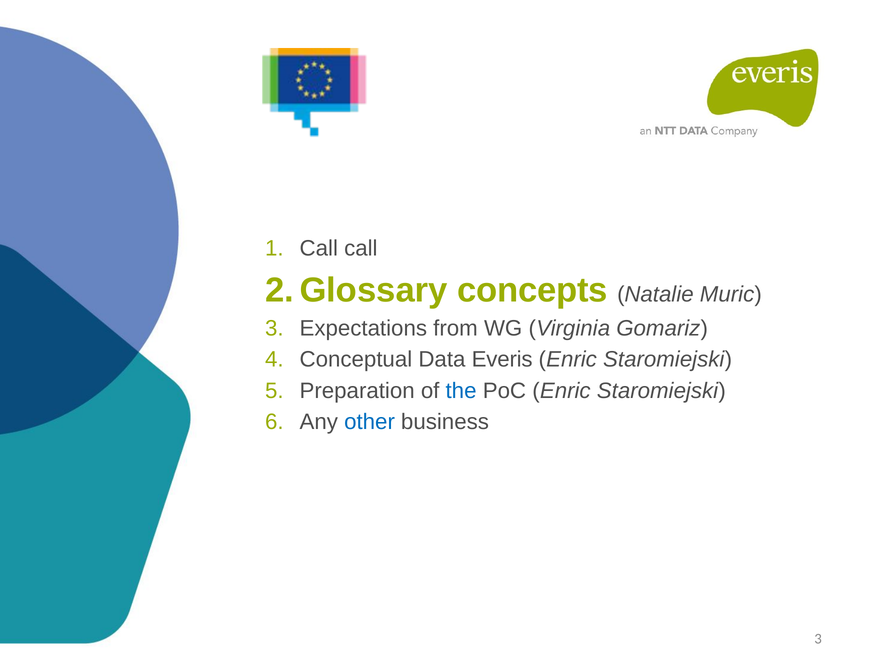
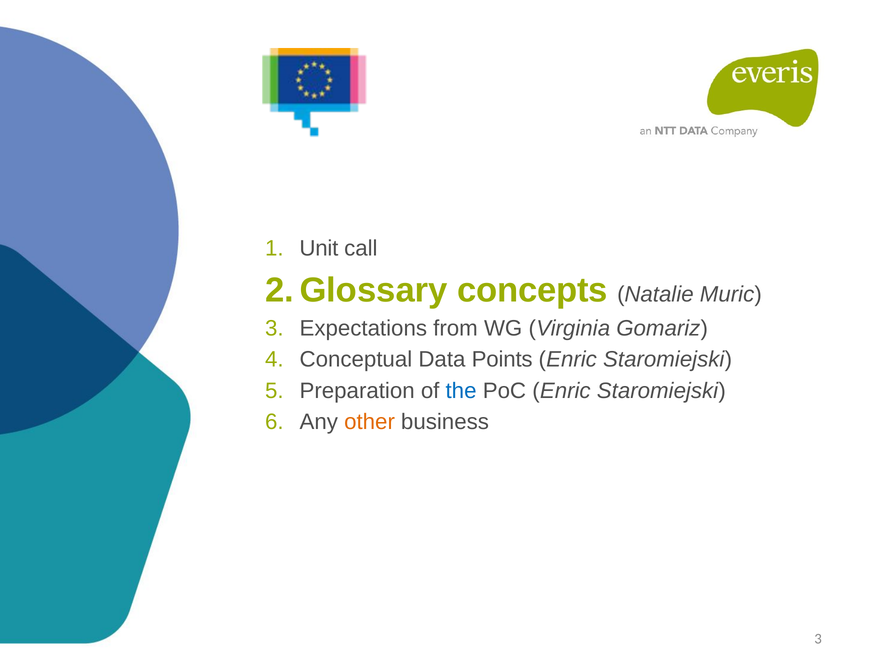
Call at (319, 248): Call -> Unit
Everis: Everis -> Points
other colour: blue -> orange
